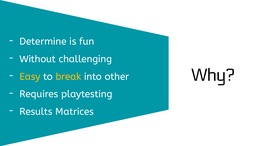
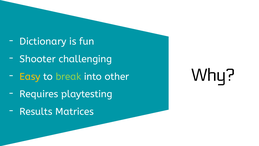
Determine: Determine -> Dictionary
Without: Without -> Shooter
break colour: yellow -> light green
